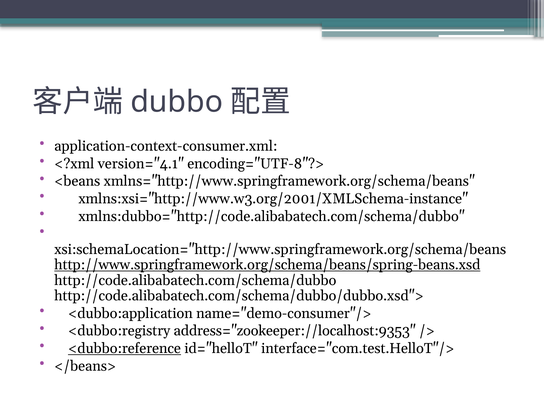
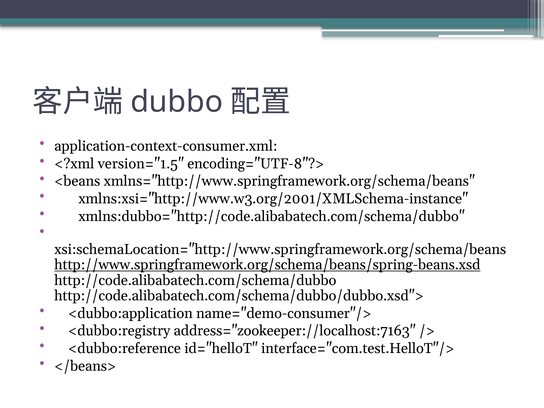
version="4.1: version="4.1 -> version="1.5
address="zookeeper://localhost:9353: address="zookeeper://localhost:9353 -> address="zookeeper://localhost:7163
<dubbo:reference underline: present -> none
